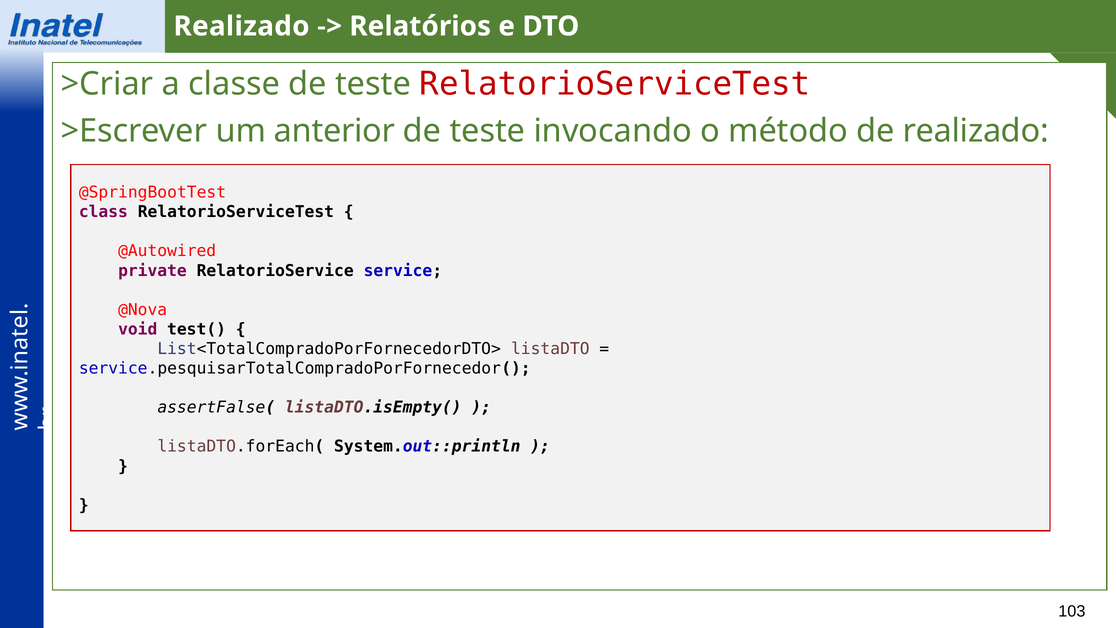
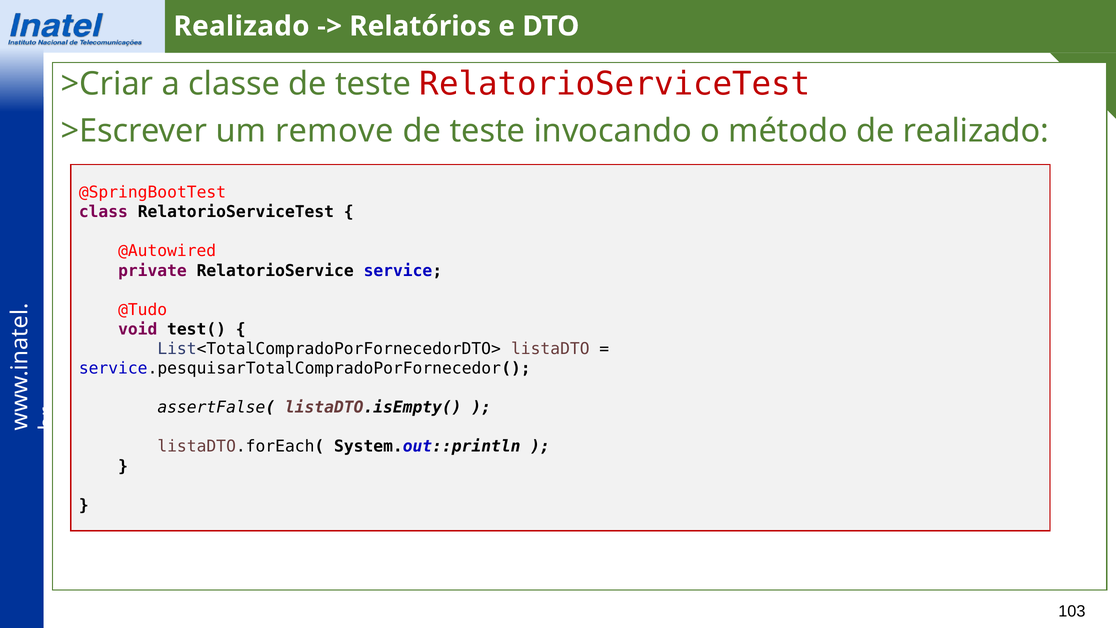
anterior: anterior -> remove
@Nova: @Nova -> @Tudo
